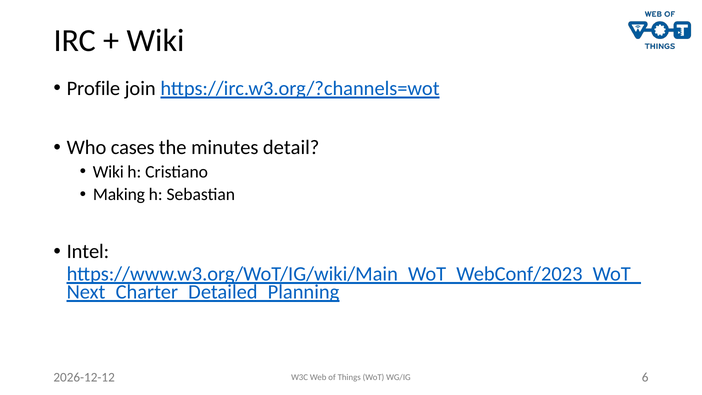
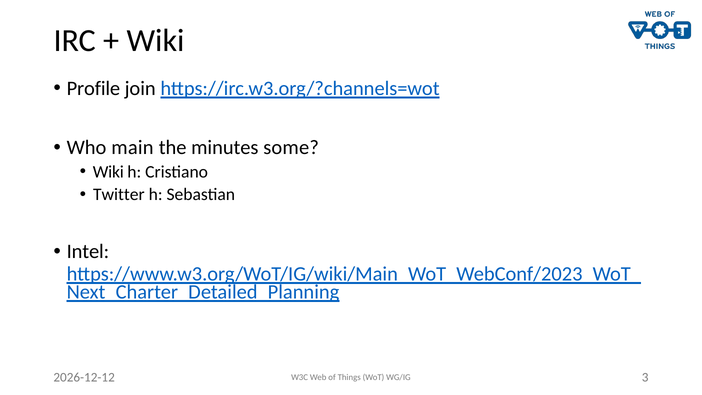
cases: cases -> main
detail: detail -> some
Making: Making -> Twitter
6: 6 -> 3
